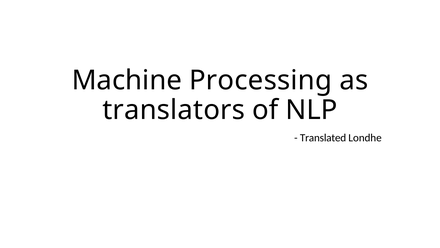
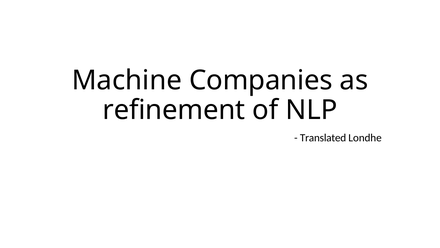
Processing: Processing -> Companies
translators: translators -> refinement
